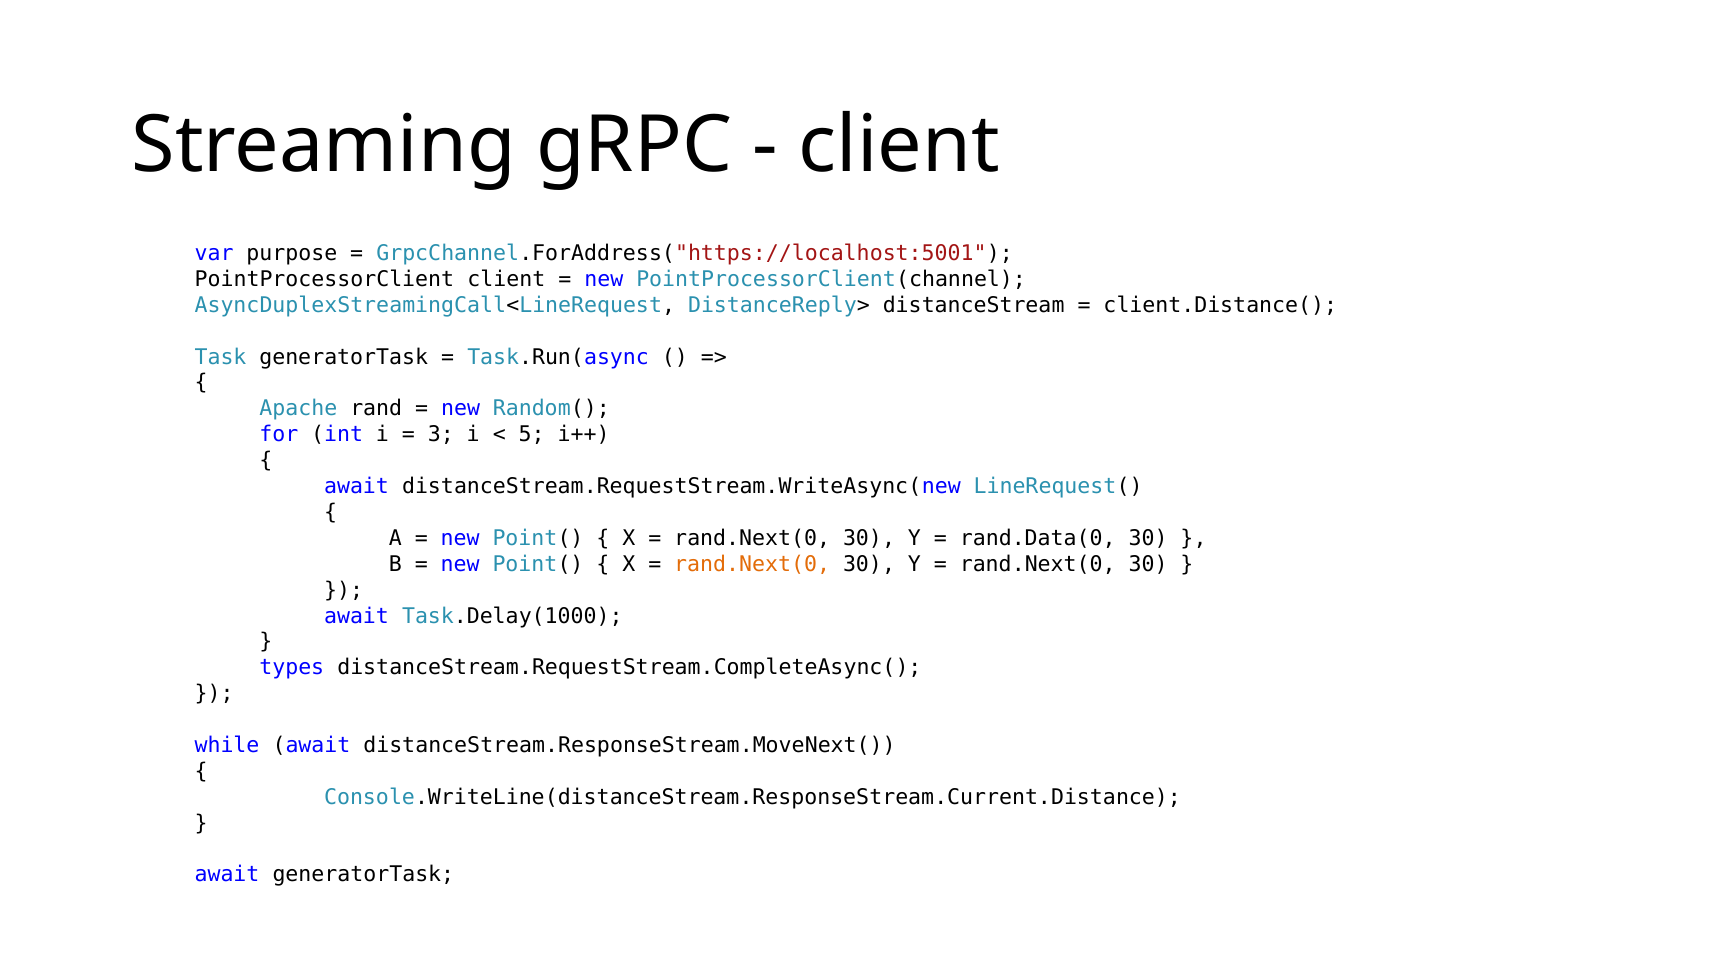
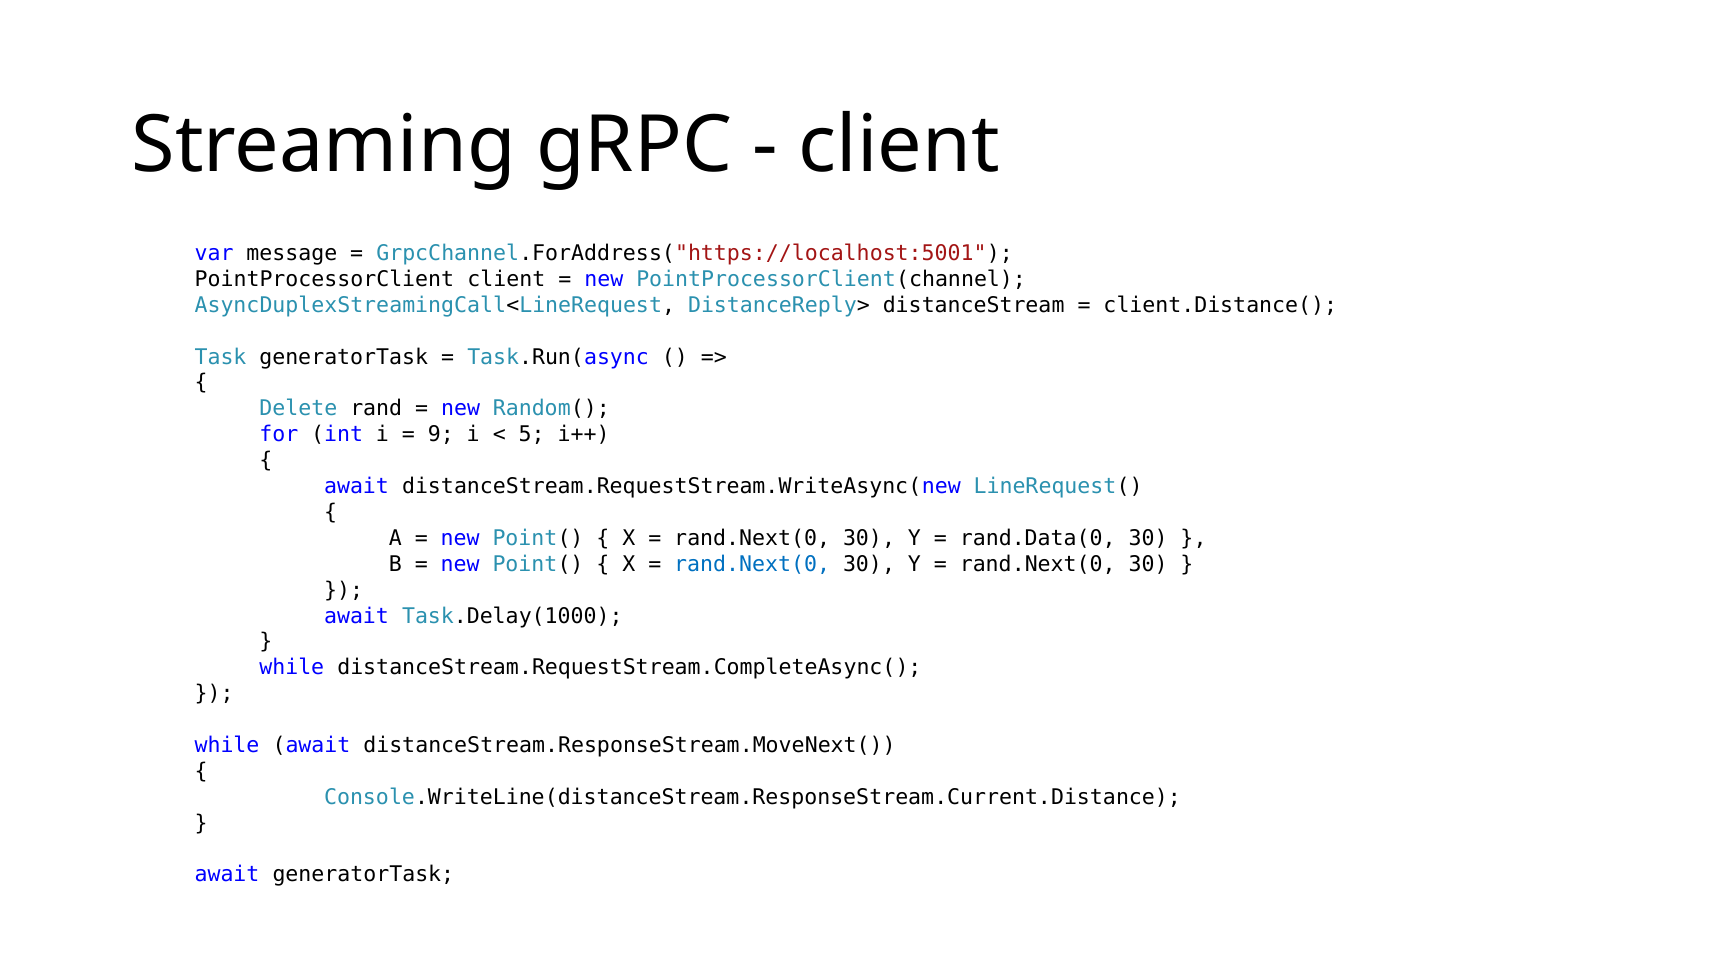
purpose: purpose -> message
Apache: Apache -> Delete
3: 3 -> 9
rand.Next(0 at (752, 564) colour: orange -> blue
types at (292, 668): types -> while
